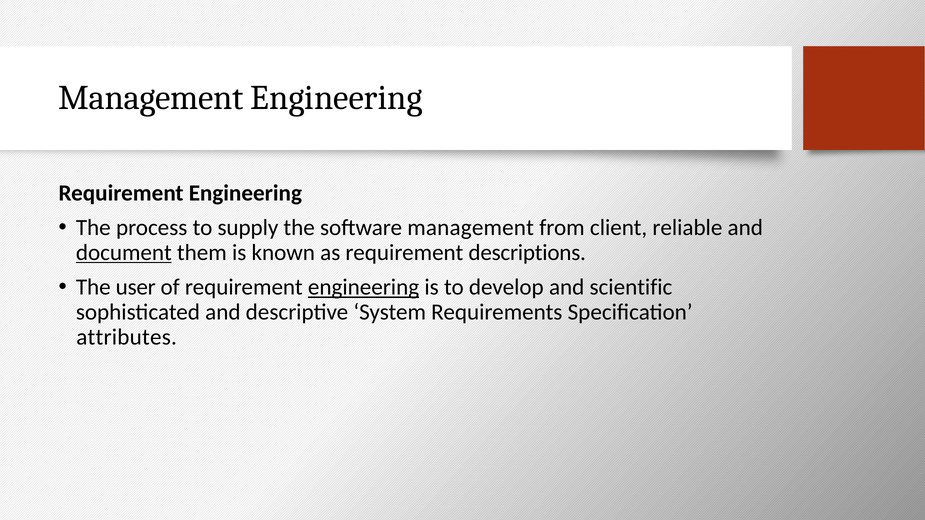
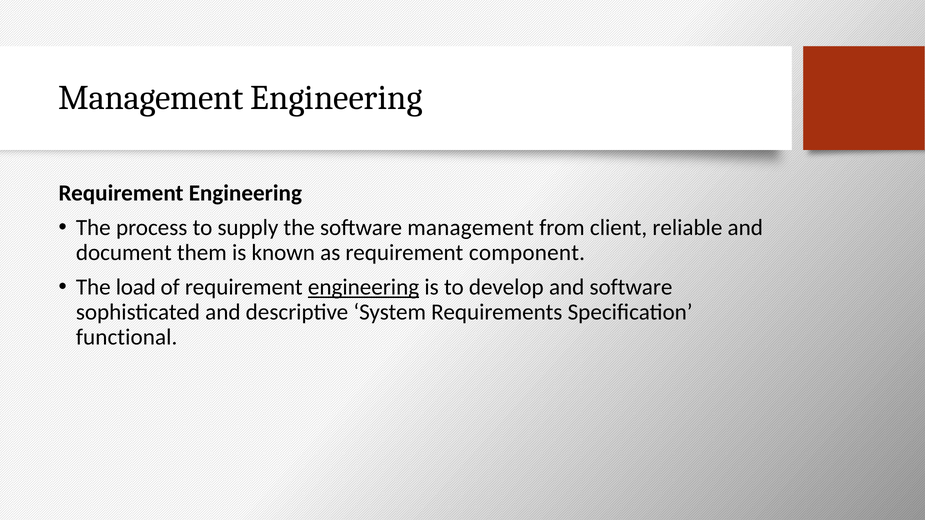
document underline: present -> none
descriptions: descriptions -> component
user: user -> load
and scientific: scientific -> software
attributes: attributes -> functional
